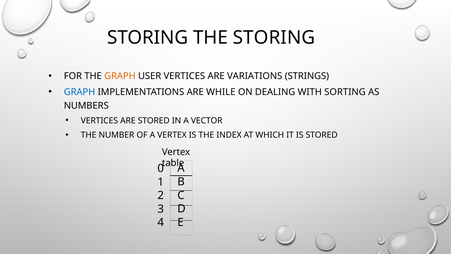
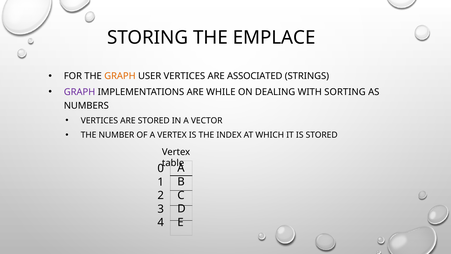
THE STORING: STORING -> EMPLACE
VARIATIONS: VARIATIONS -> ASSOCIATED
GRAPH at (80, 92) colour: blue -> purple
